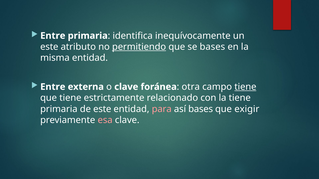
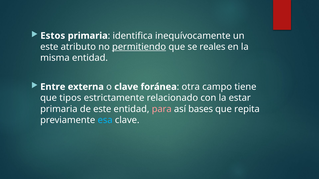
Entre at (53, 36): Entre -> Estos
se bases: bases -> reales
tiene at (245, 87) underline: present -> none
que tiene: tiene -> tipos
la tiene: tiene -> estar
exigir: exigir -> repita
esa colour: pink -> light blue
